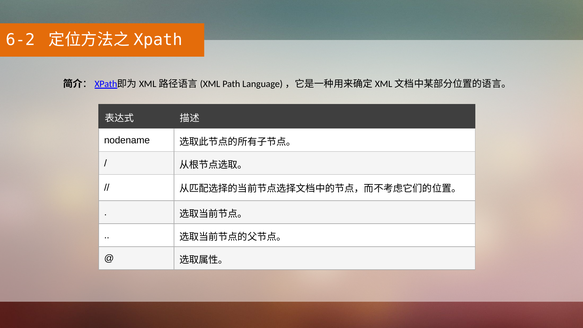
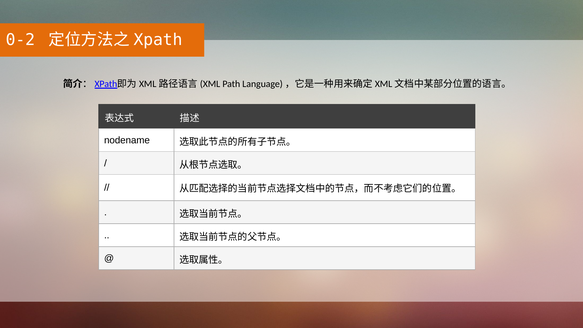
6-2: 6-2 -> 0-2
